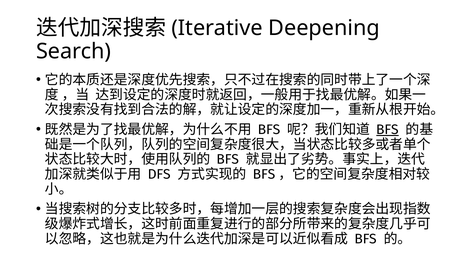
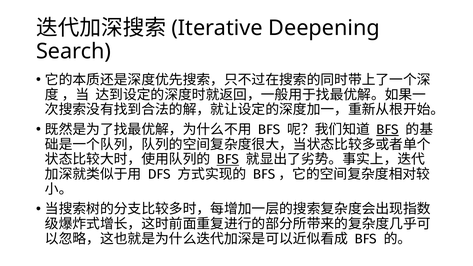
BFS at (228, 159) underline: none -> present
